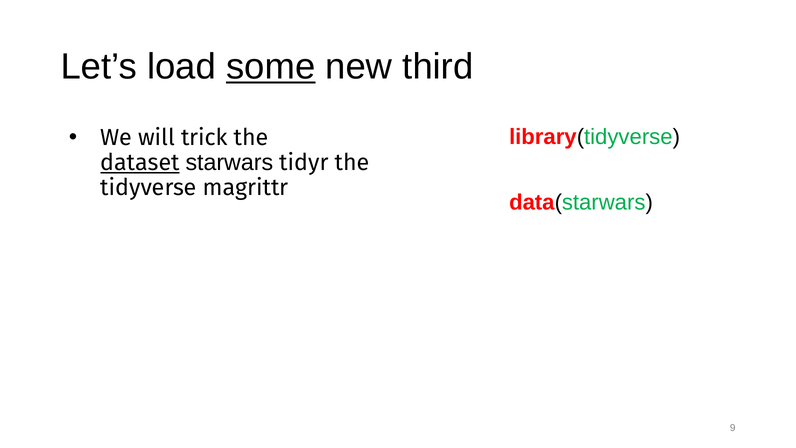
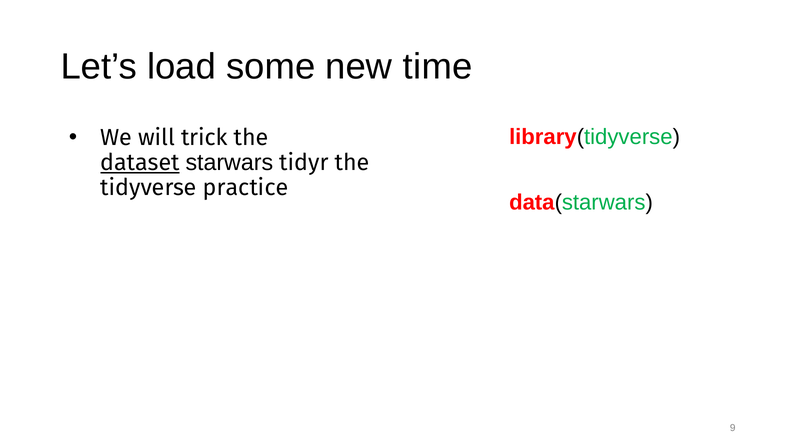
some underline: present -> none
third: third -> time
magrittr: magrittr -> practice
